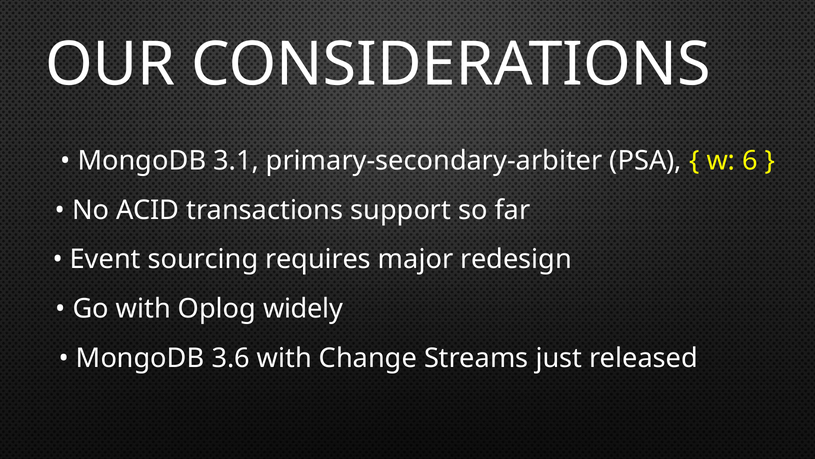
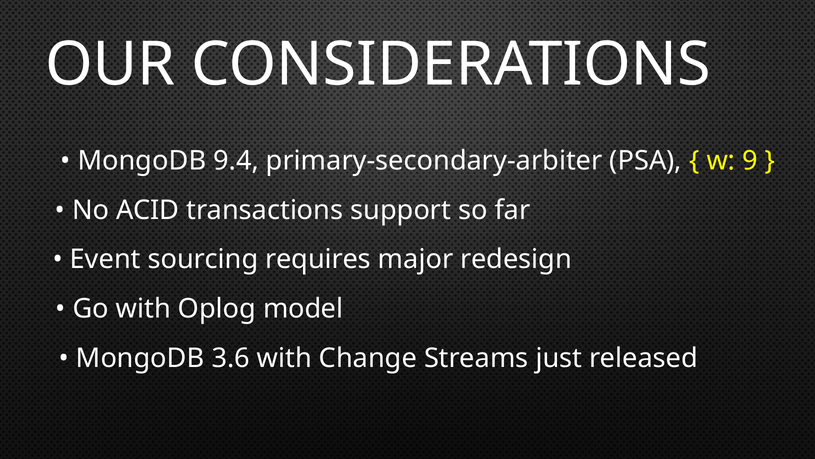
3.1: 3.1 -> 9.4
6: 6 -> 9
widely: widely -> model
